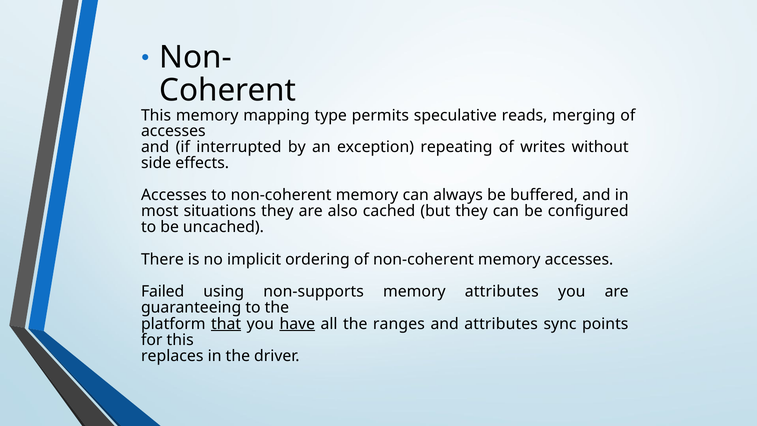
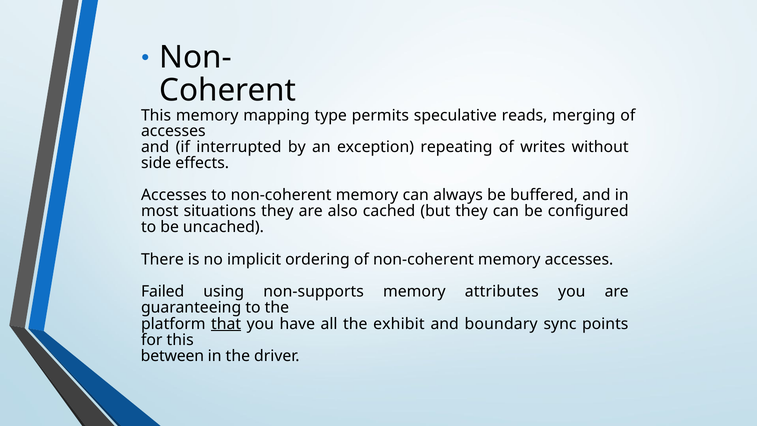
have underline: present -> none
ranges: ranges -> exhibit
and attributes: attributes -> boundary
replaces: replaces -> between
